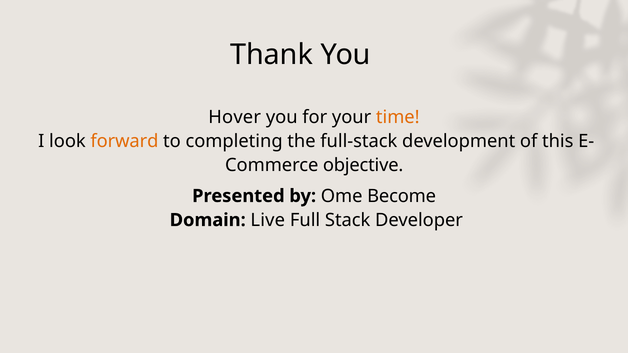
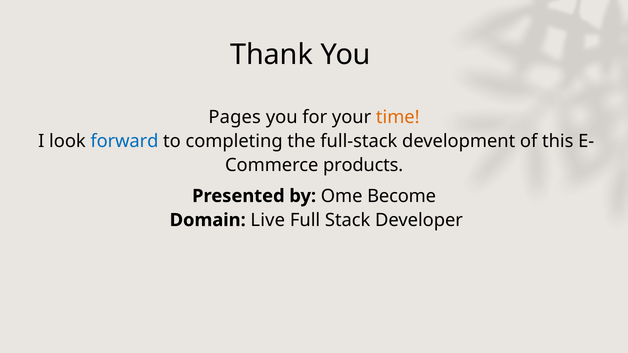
Hover: Hover -> Pages
forward colour: orange -> blue
objective: objective -> products
